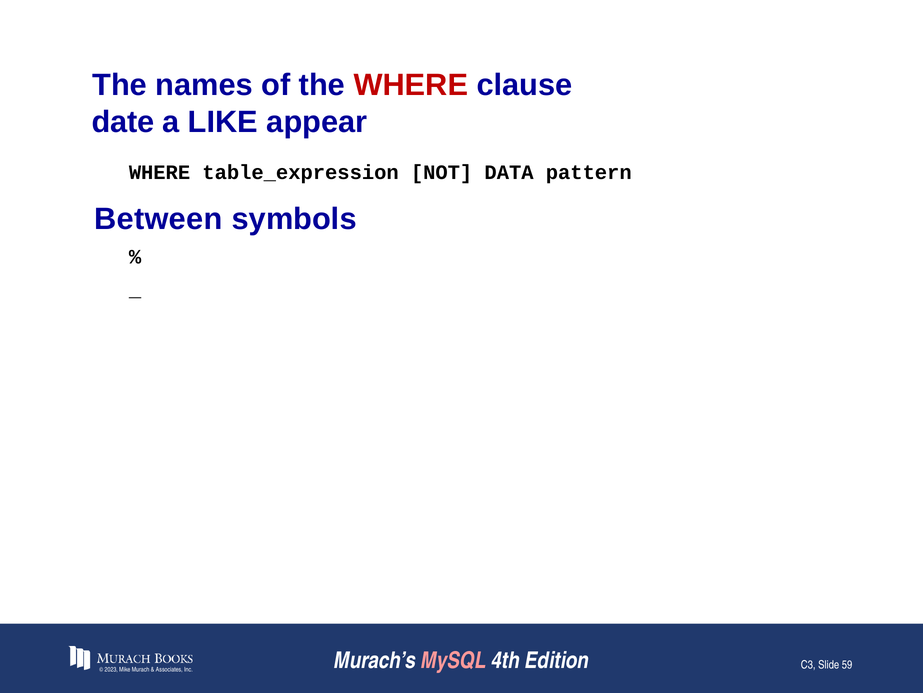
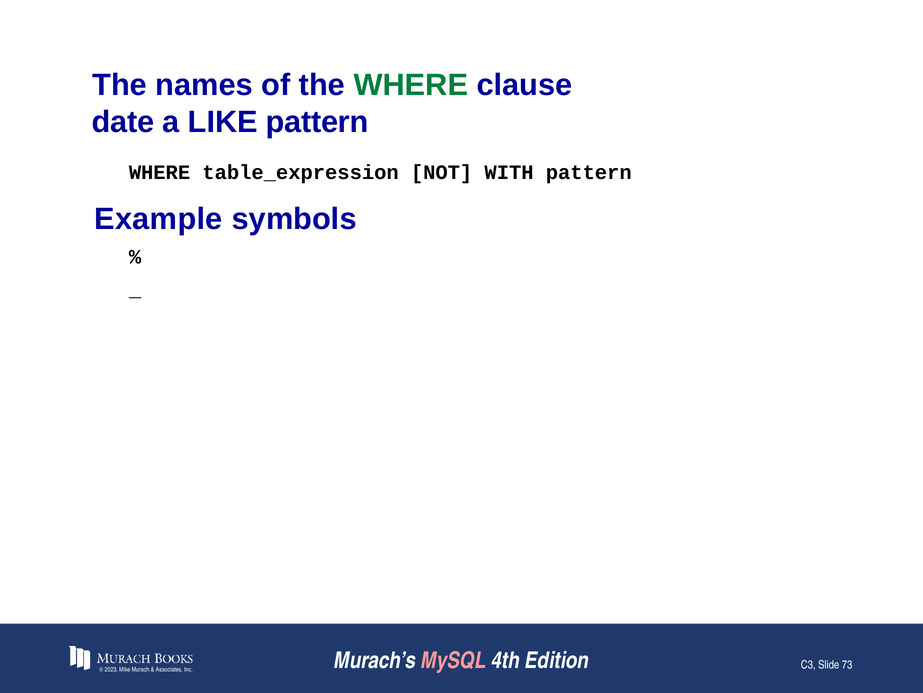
WHERE at (411, 85) colour: red -> green
LIKE appear: appear -> pattern
DATA: DATA -> WITH
Between: Between -> Example
59: 59 -> 73
